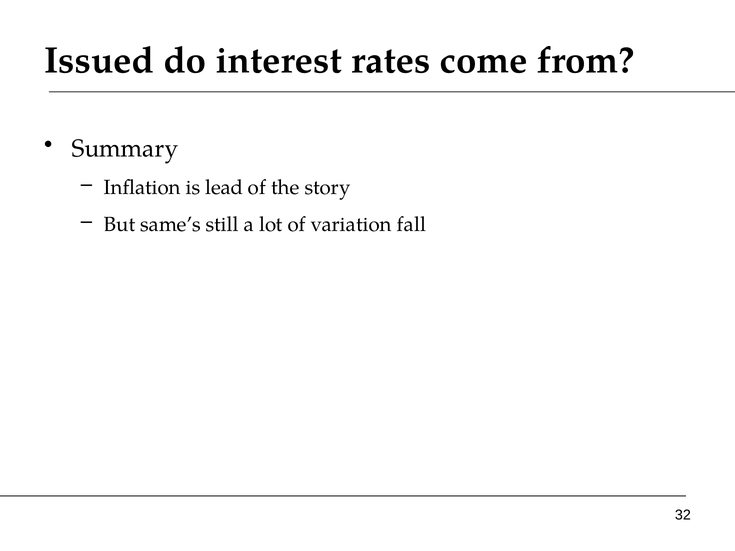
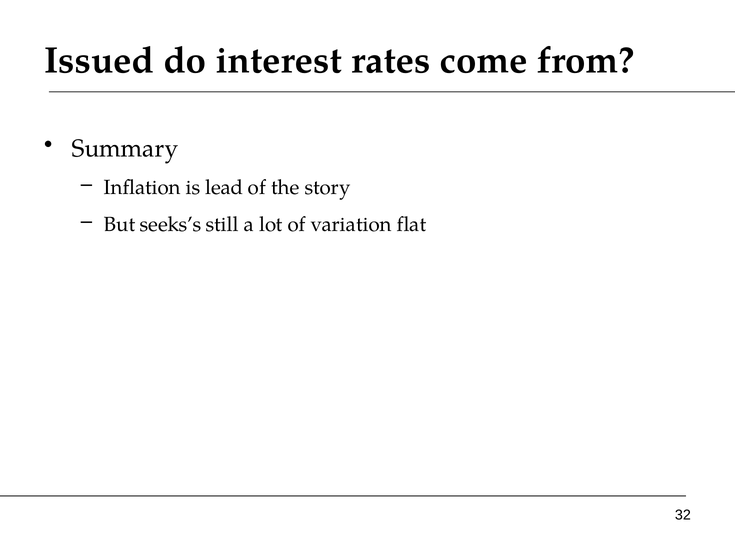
same’s: same’s -> seeks’s
fall: fall -> flat
